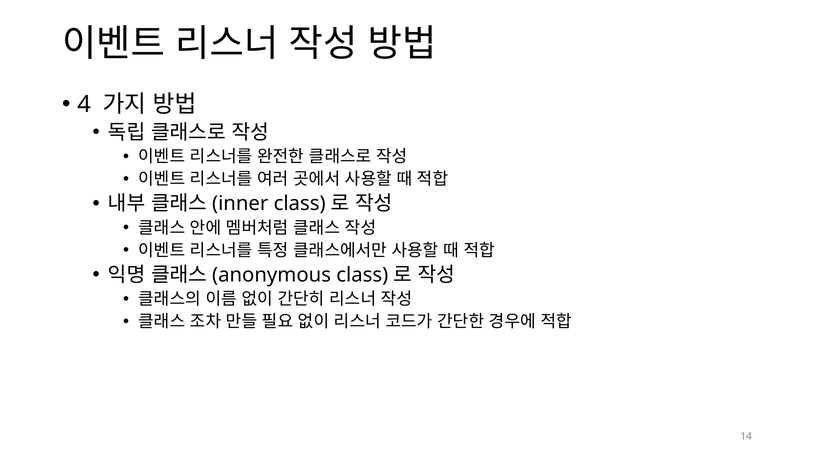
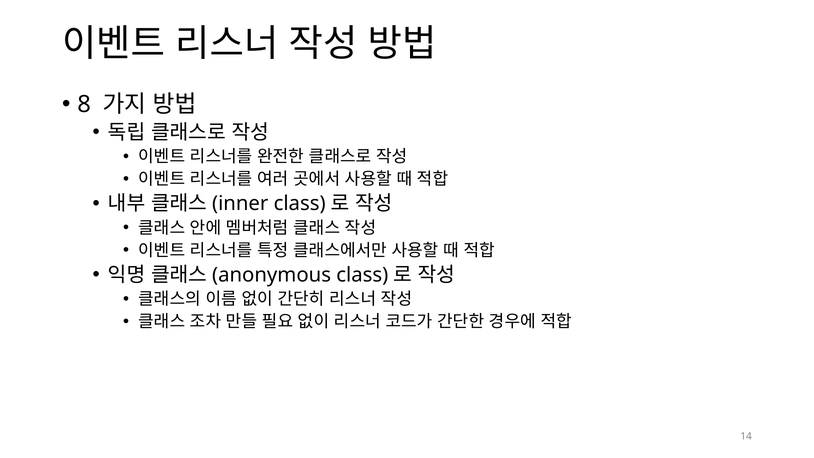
4: 4 -> 8
